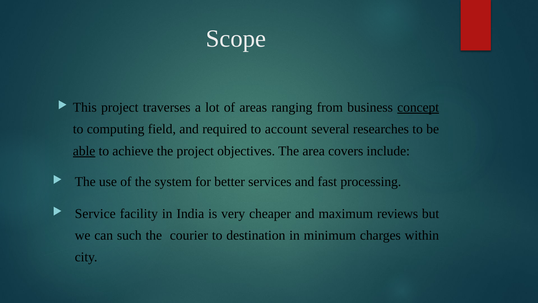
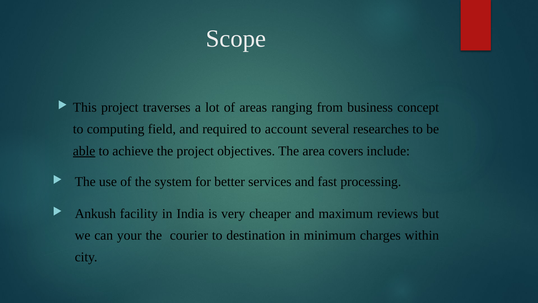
concept underline: present -> none
Service: Service -> Ankush
such: such -> your
